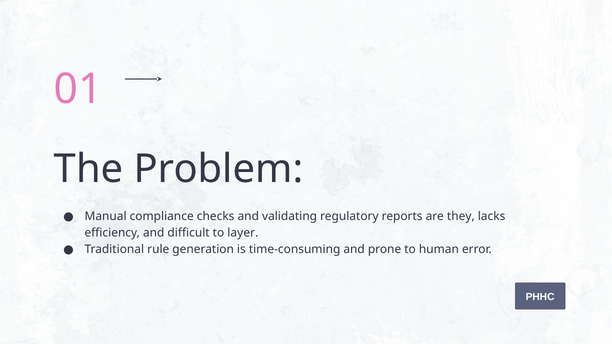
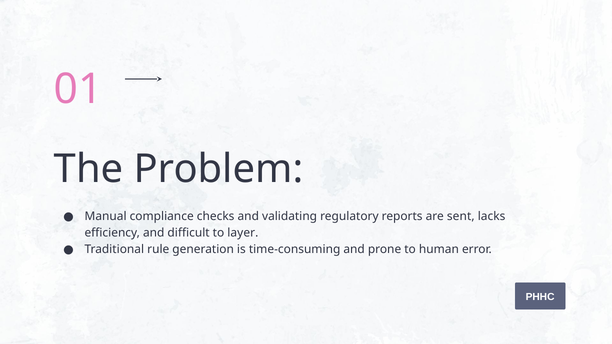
they: they -> sent
